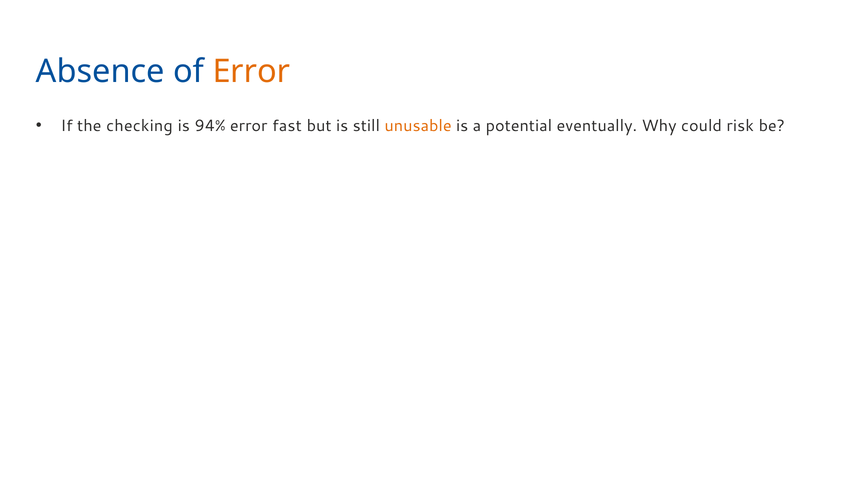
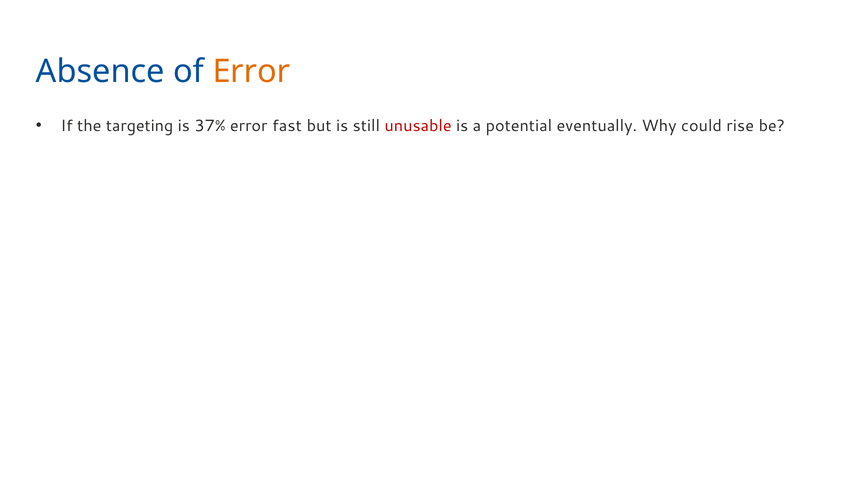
checking: checking -> targeting
94%: 94% -> 37%
unusable colour: orange -> red
risk: risk -> rise
